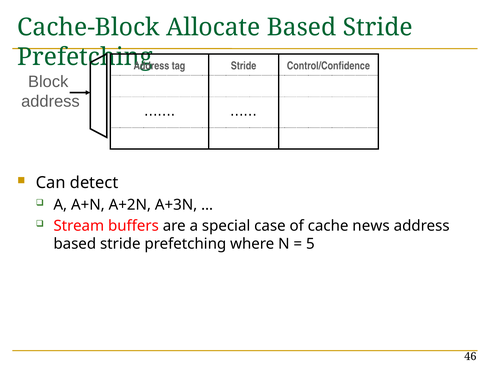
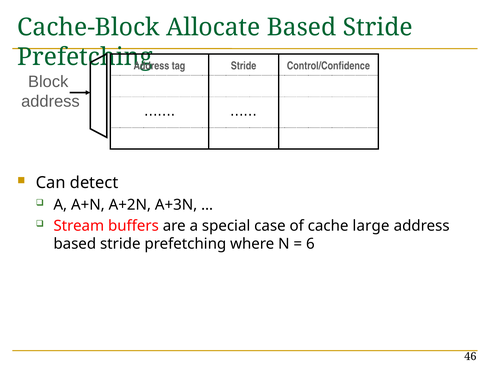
news: news -> large
5: 5 -> 6
